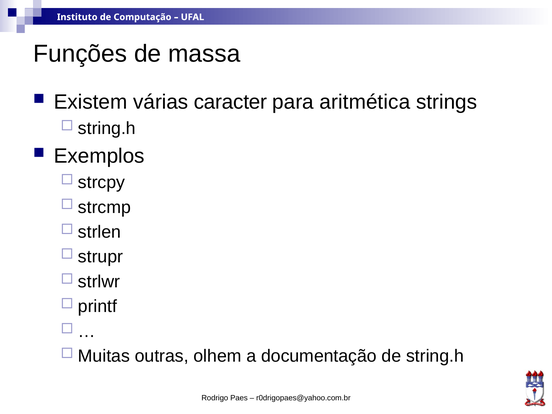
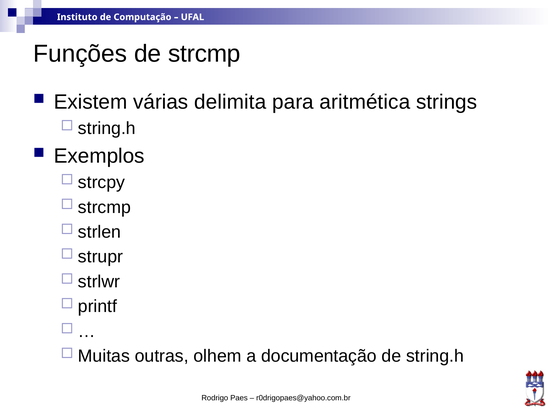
de massa: massa -> strcmp
caracter: caracter -> delimita
